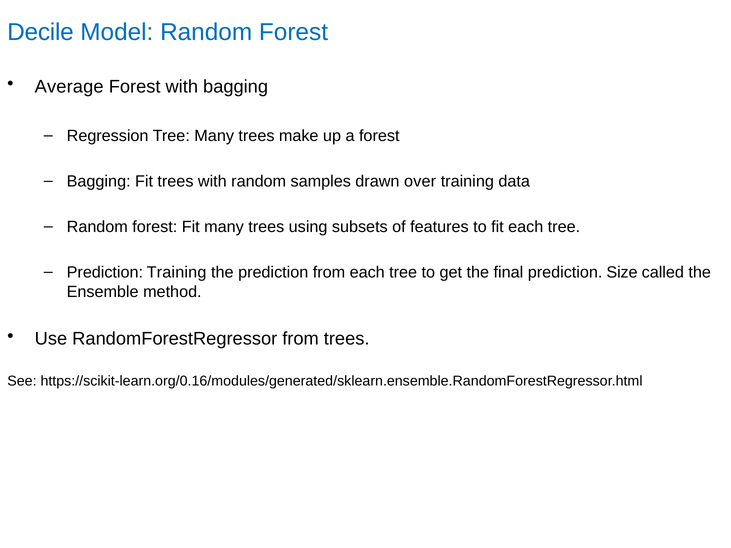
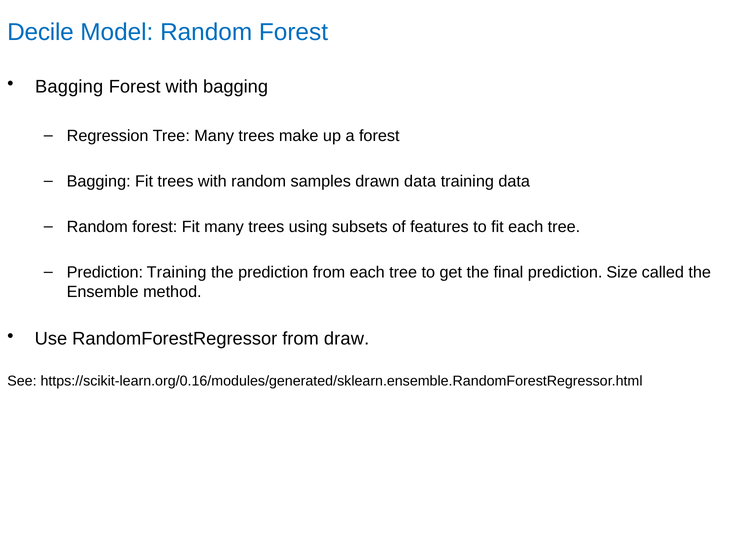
Average at (69, 87): Average -> Bagging
drawn over: over -> data
from trees: trees -> draw
